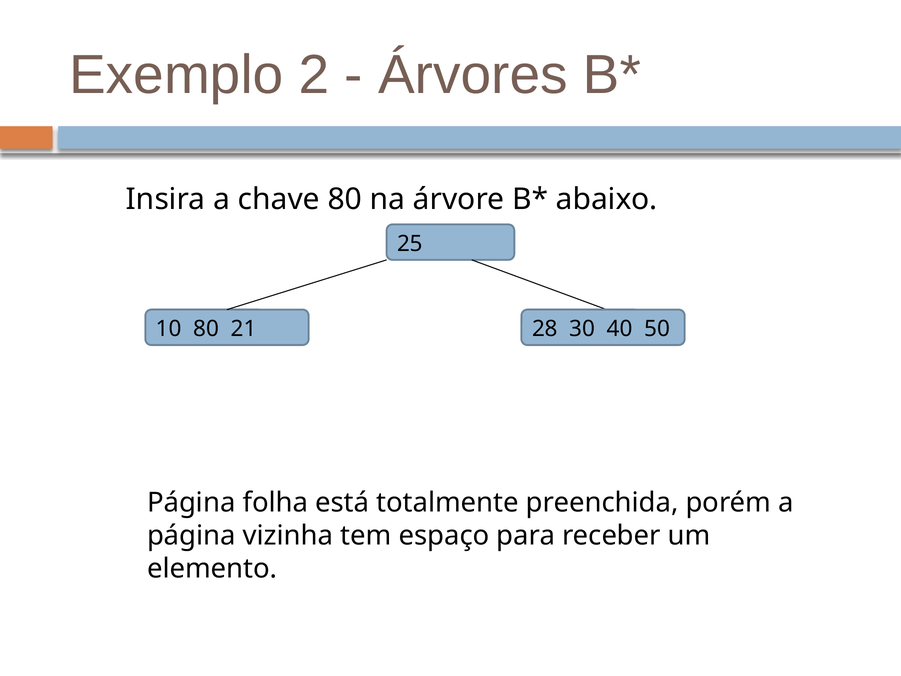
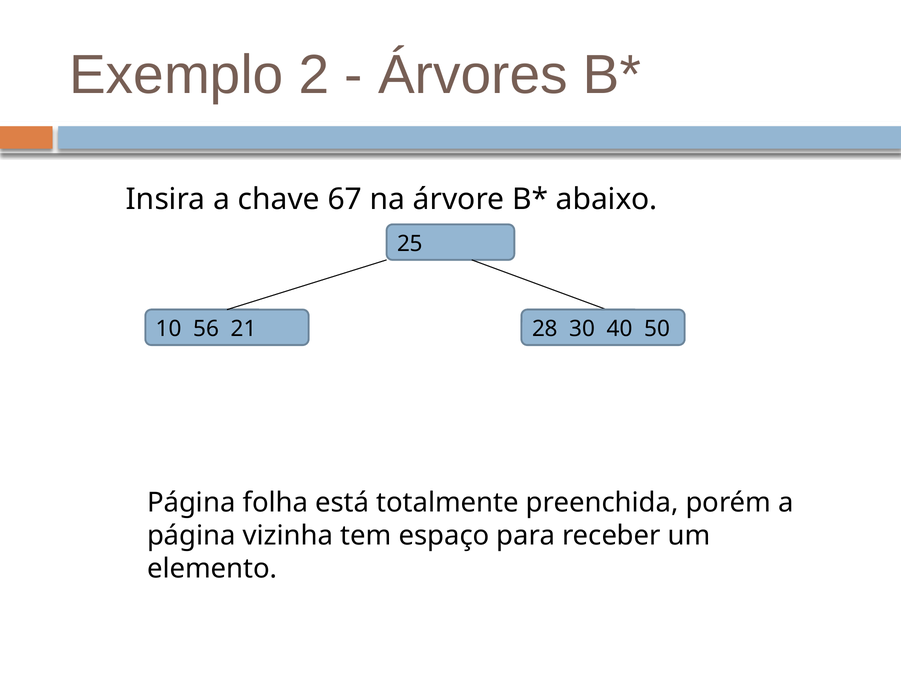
chave 80: 80 -> 67
10 80: 80 -> 56
